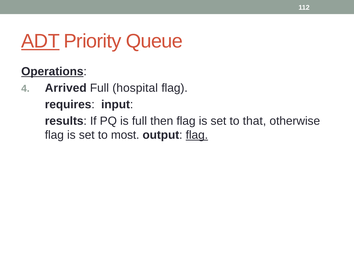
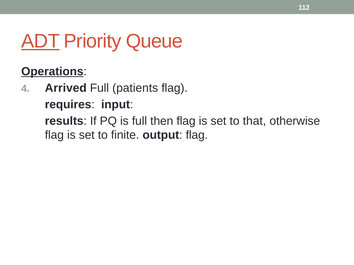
hospital: hospital -> patients
most: most -> finite
flag at (197, 135) underline: present -> none
